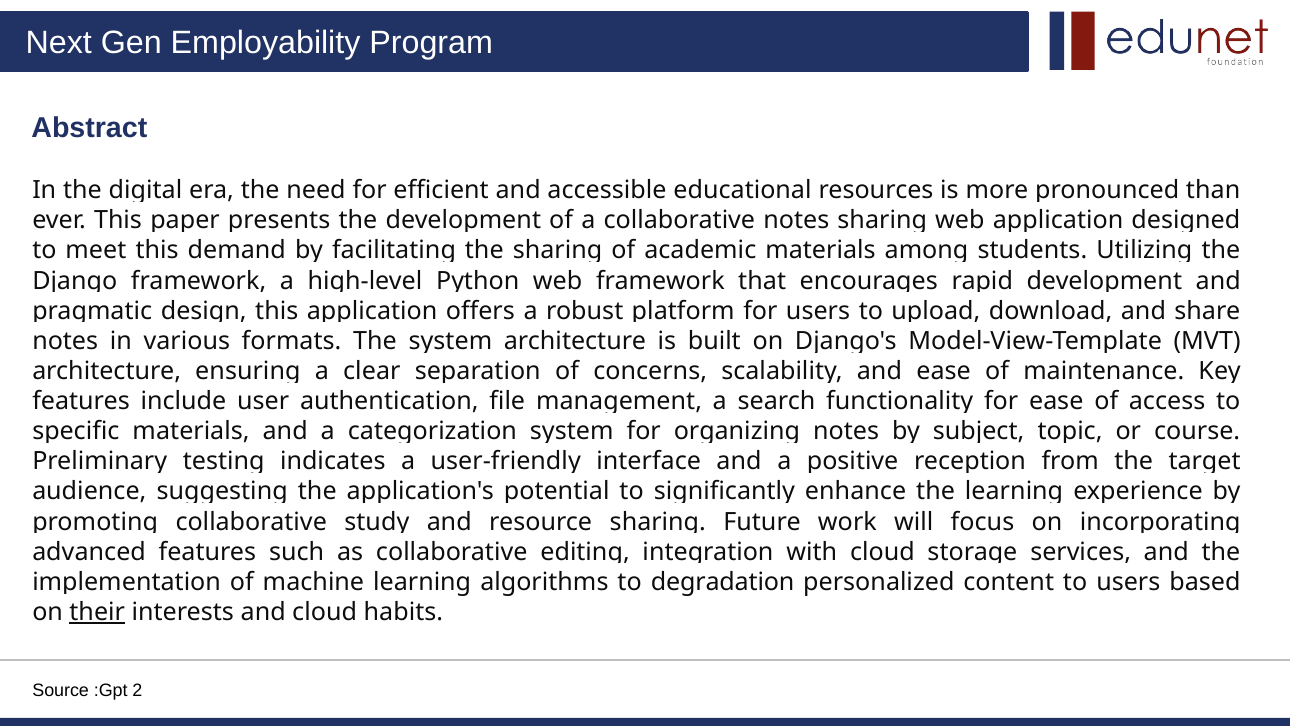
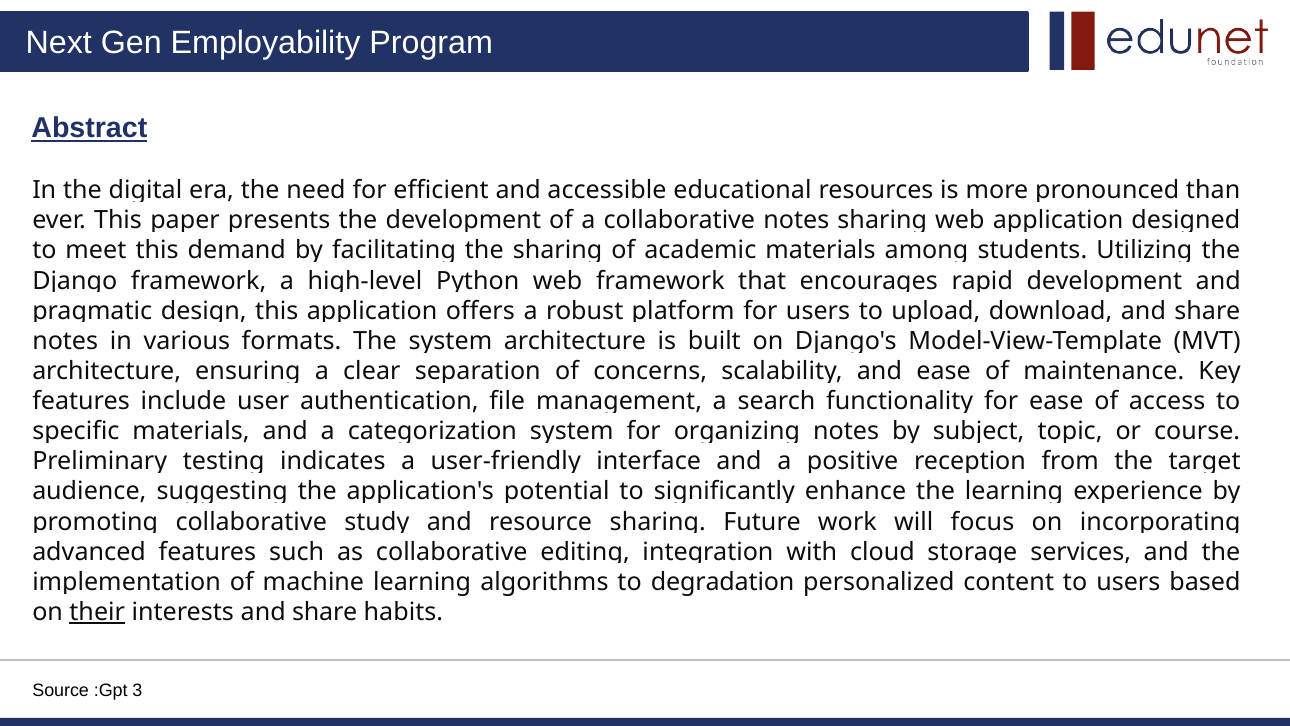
Abstract underline: none -> present
interests and cloud: cloud -> share
2: 2 -> 3
